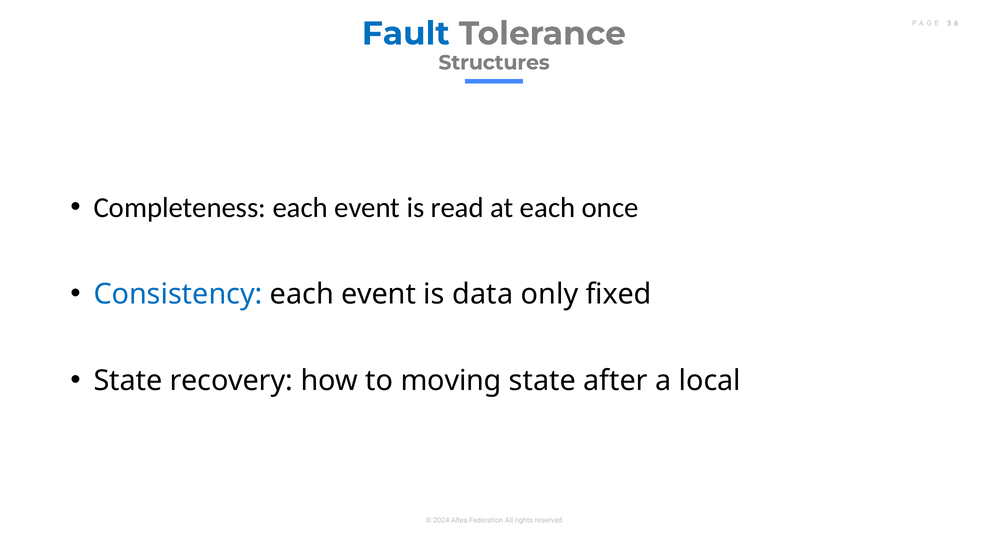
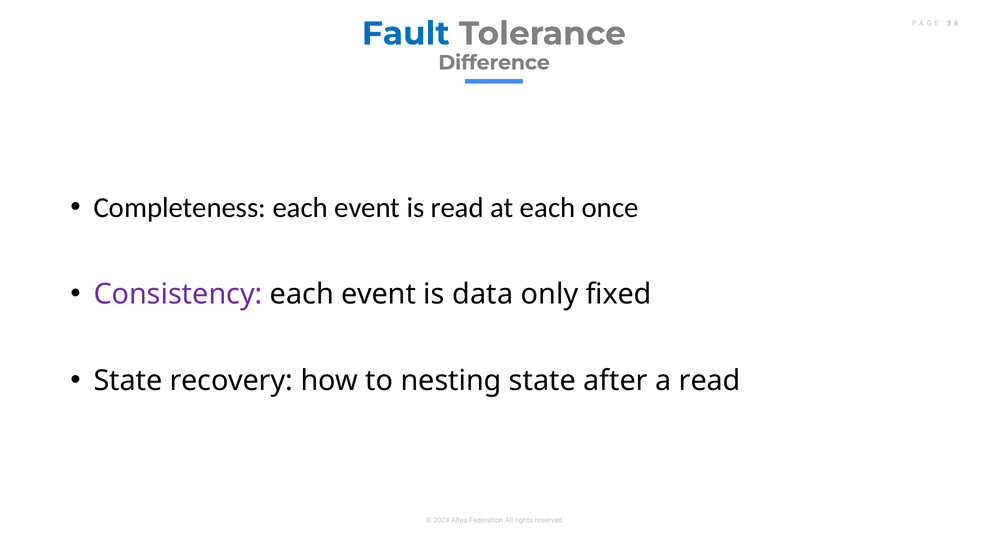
Structures: Structures -> Difference
Consistency colour: blue -> purple
moving: moving -> nesting
a local: local -> read
